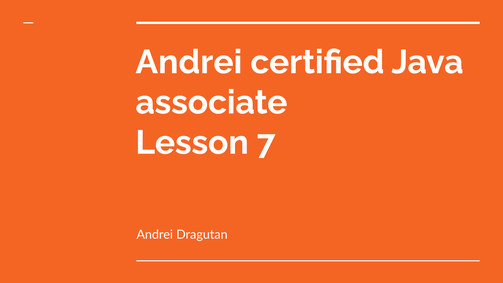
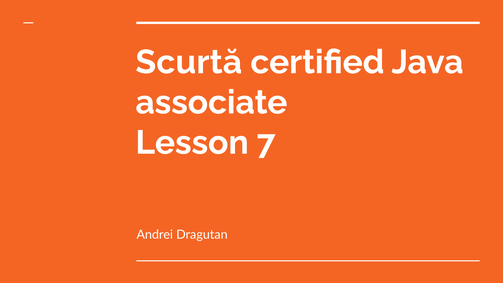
Andrei at (189, 62): Andrei -> Scurtă
